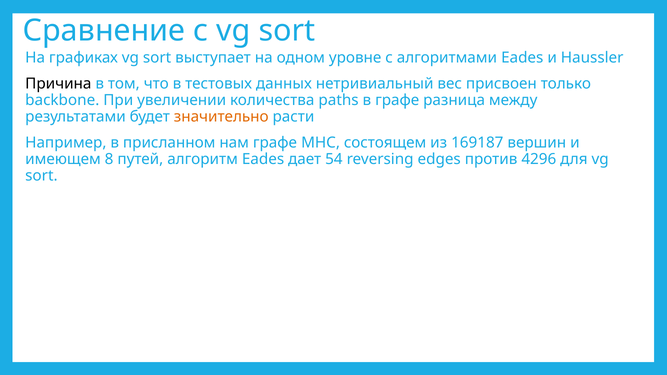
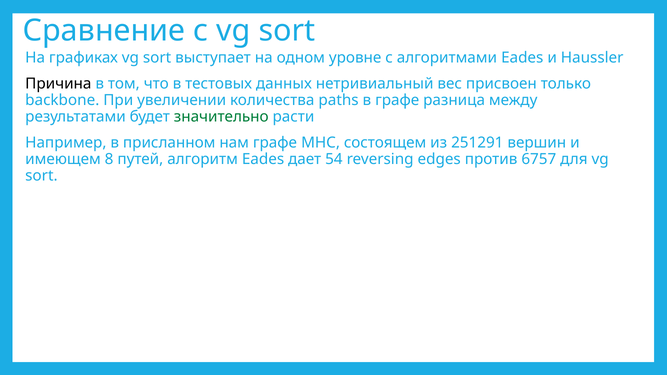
значительно colour: orange -> green
169187: 169187 -> 251291
4296: 4296 -> 6757
